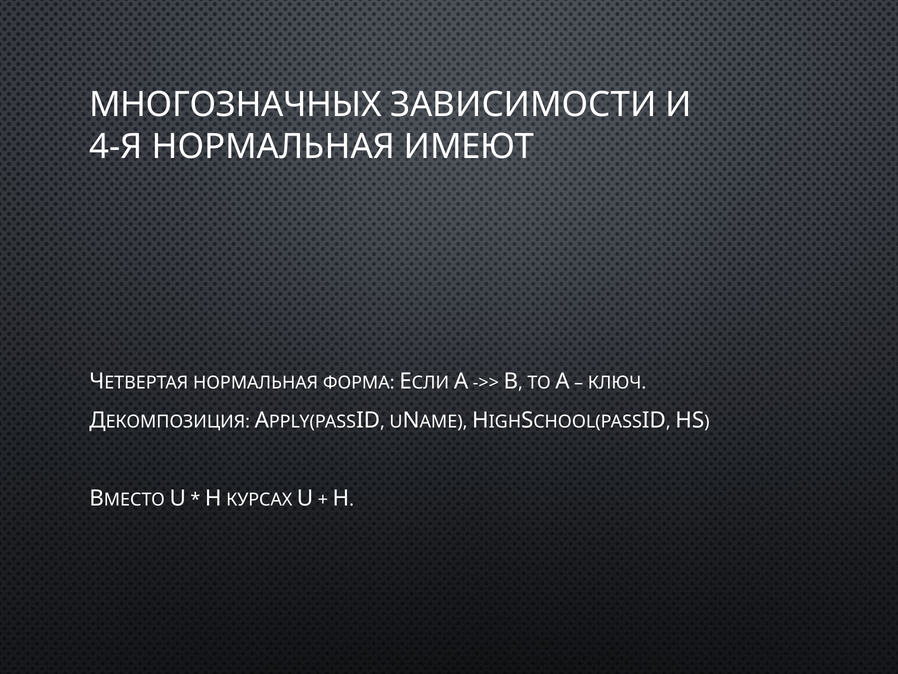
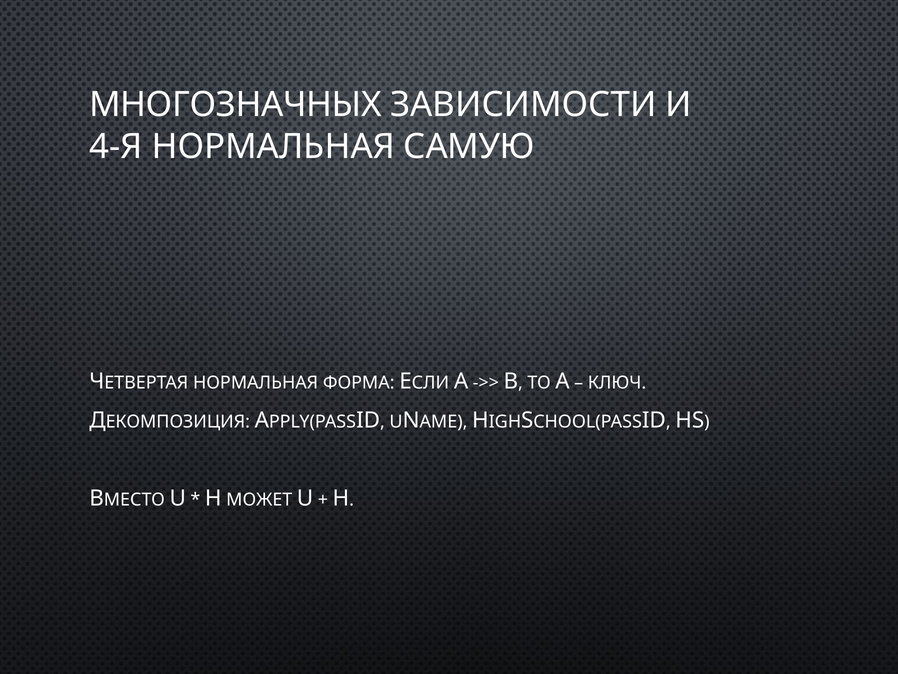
ИМЕЮТ: ИМЕЮТ -> САМУЮ
КУРСАХ: КУРСАХ -> МОЖЕТ
